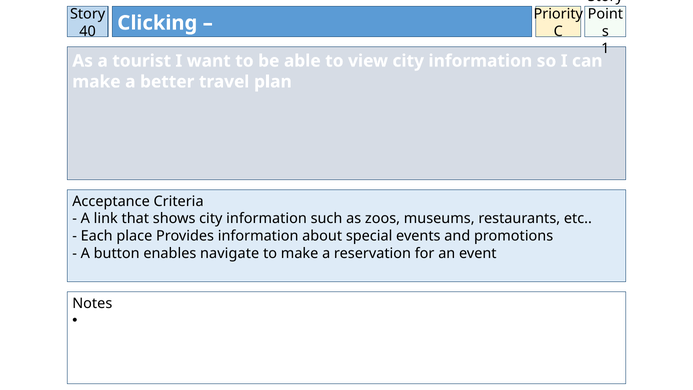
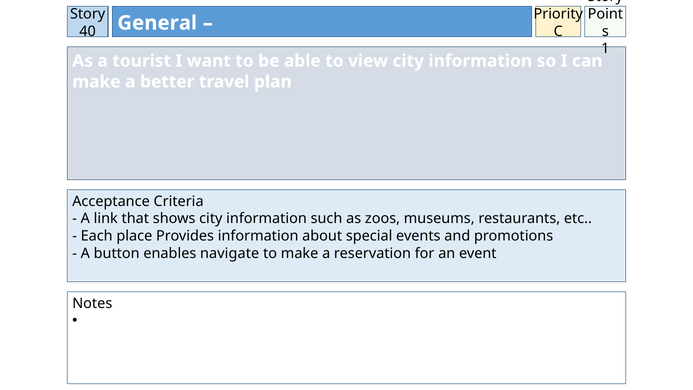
Clicking: Clicking -> General
